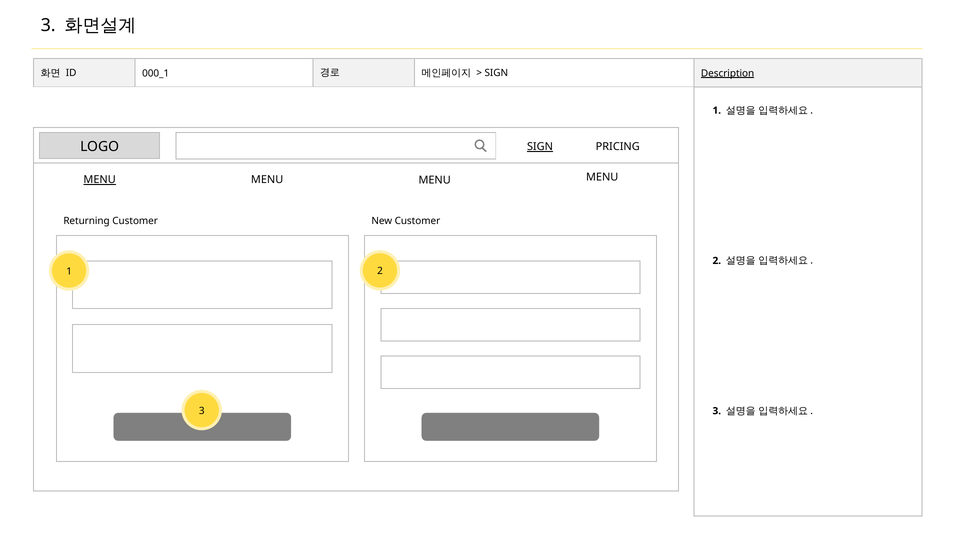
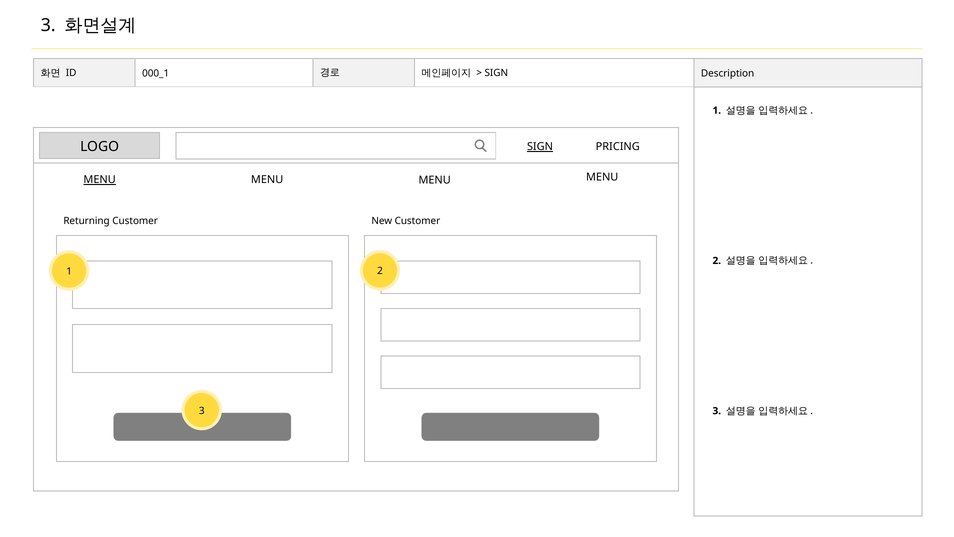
Description underline: present -> none
